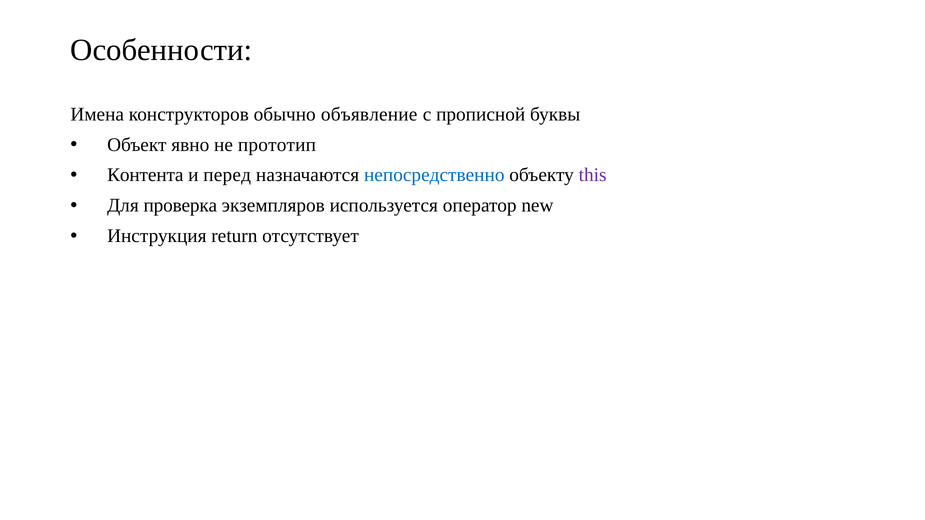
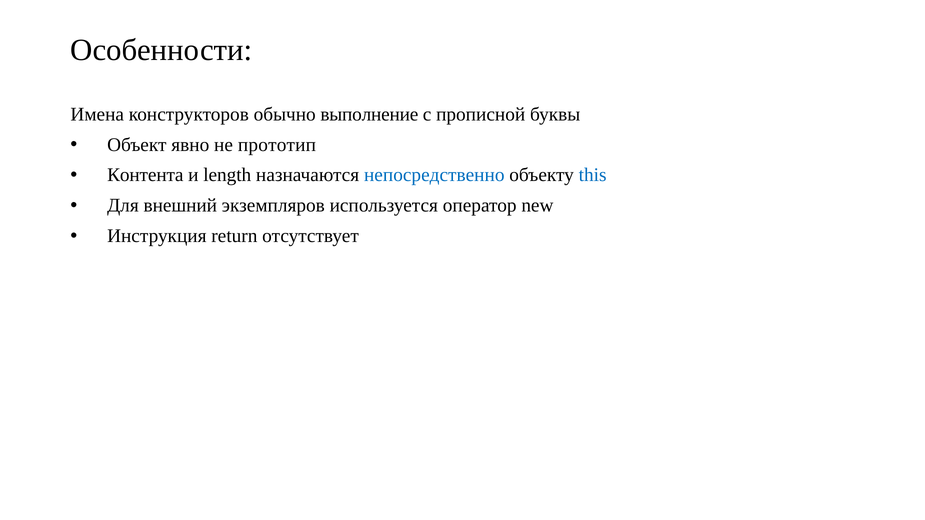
объявление: объявление -> выполнение
перед: перед -> length
this colour: purple -> blue
проверка: проверка -> внешний
